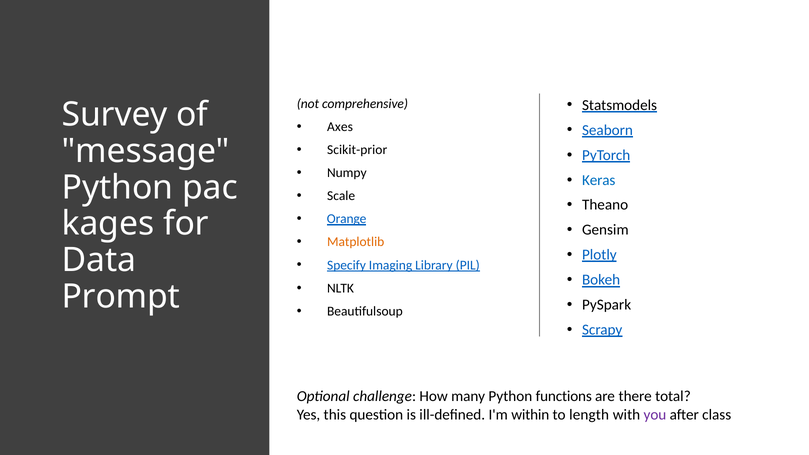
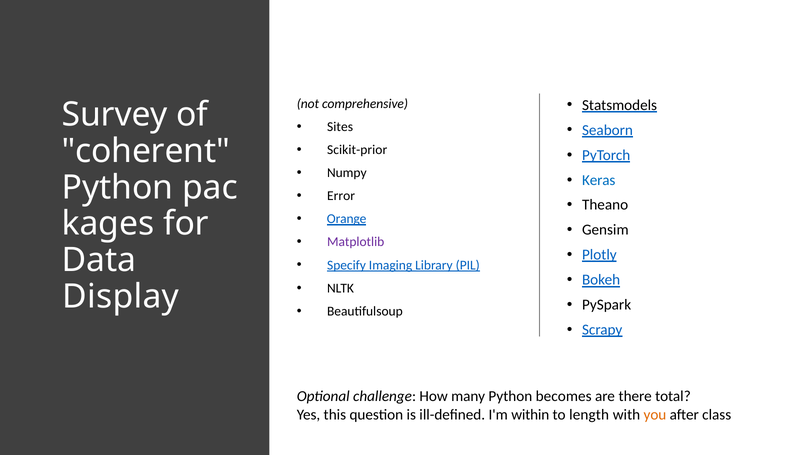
Axes: Axes -> Sites
message: message -> coherent
Scale: Scale -> Error
Matplotlib colour: orange -> purple
Prompt: Prompt -> Display
functions: functions -> becomes
you colour: purple -> orange
